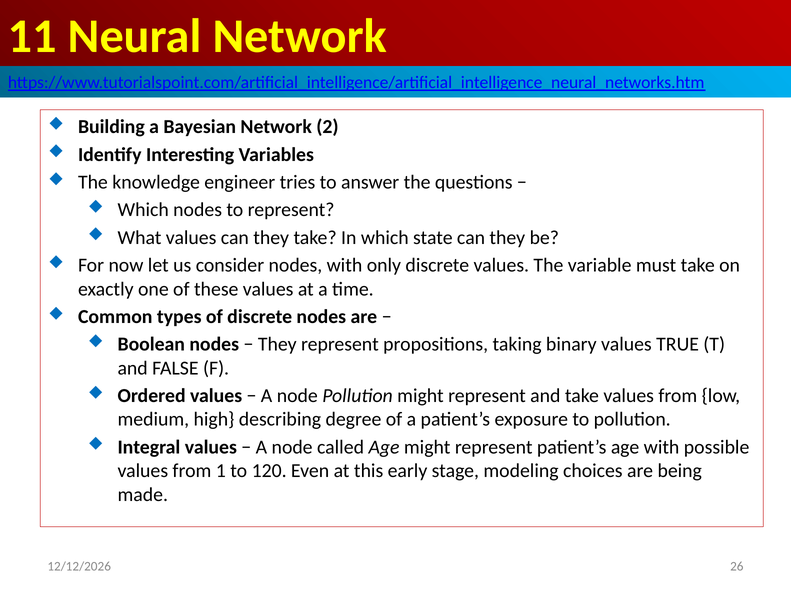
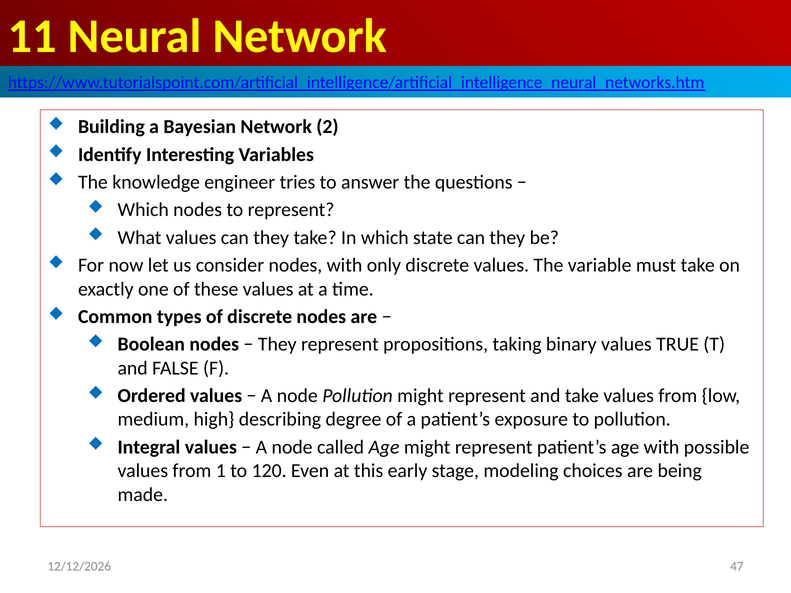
26: 26 -> 47
